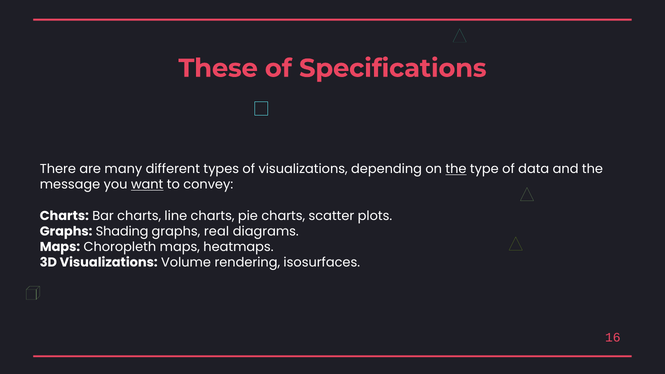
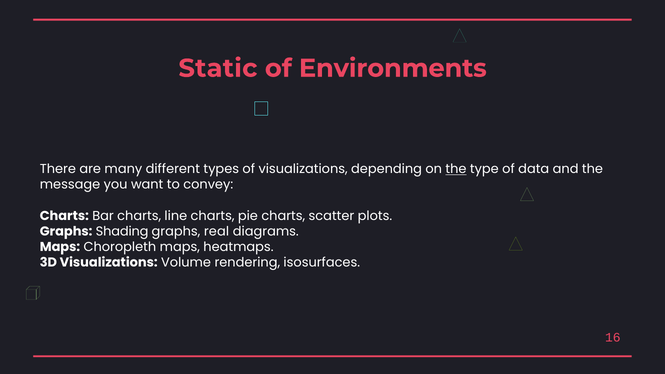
These: These -> Static
Specifications: Specifications -> Environments
want underline: present -> none
